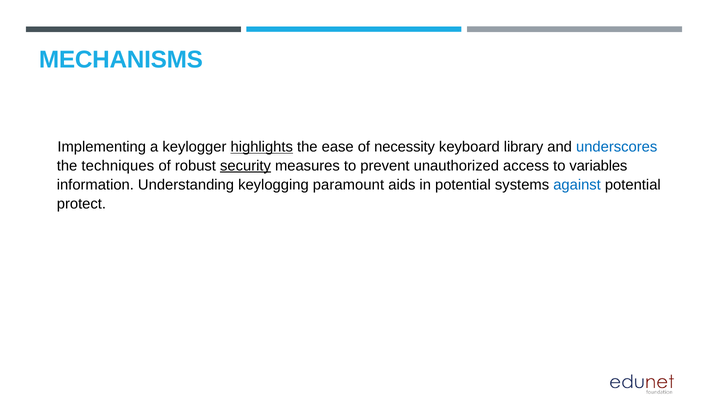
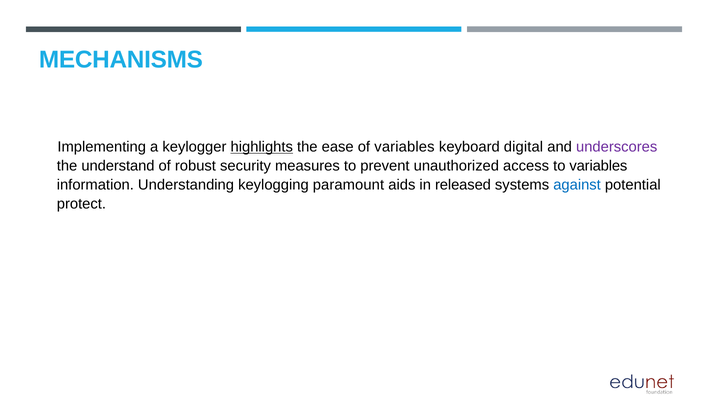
of necessity: necessity -> variables
library: library -> digital
underscores colour: blue -> purple
techniques: techniques -> understand
security underline: present -> none
in potential: potential -> released
